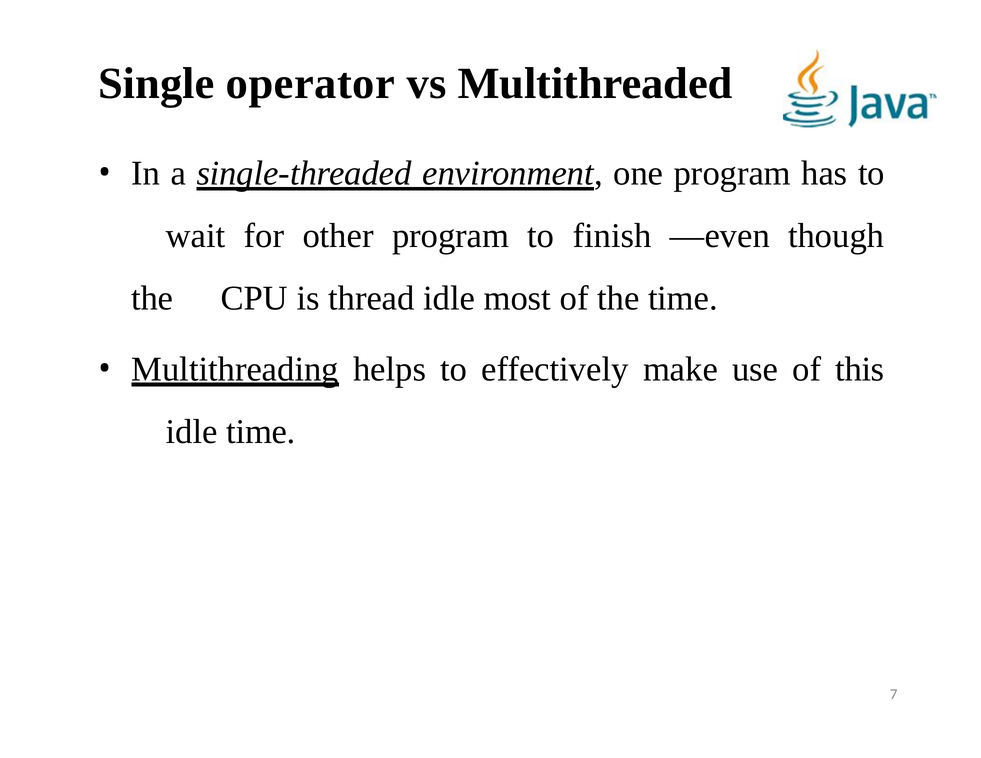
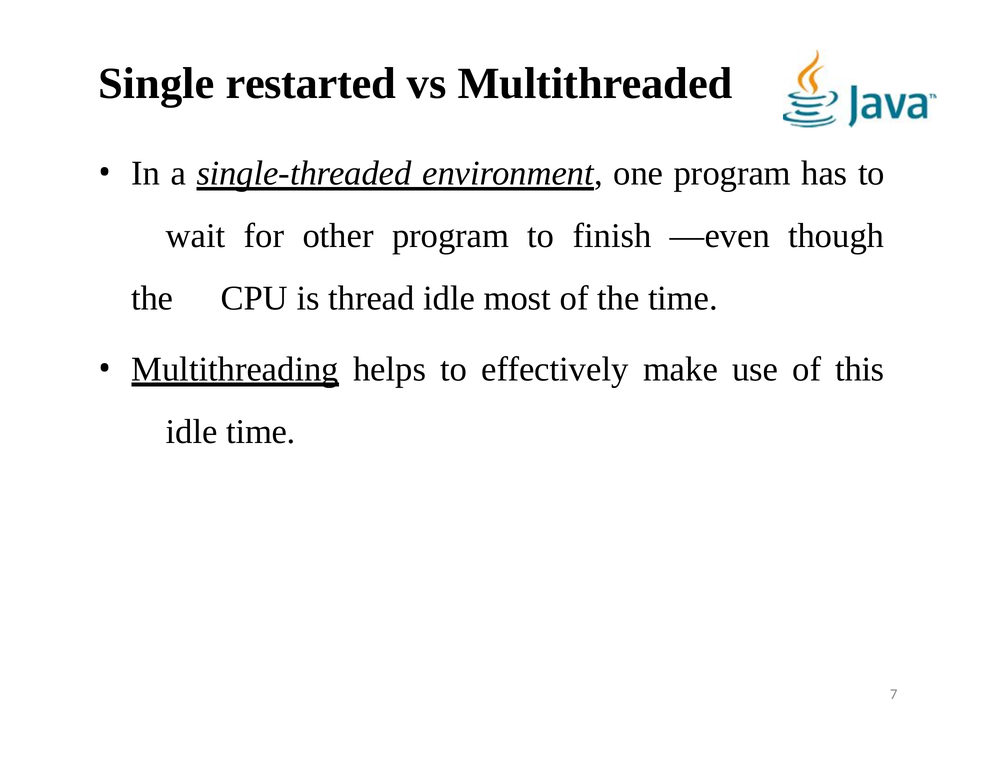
operator: operator -> restarted
